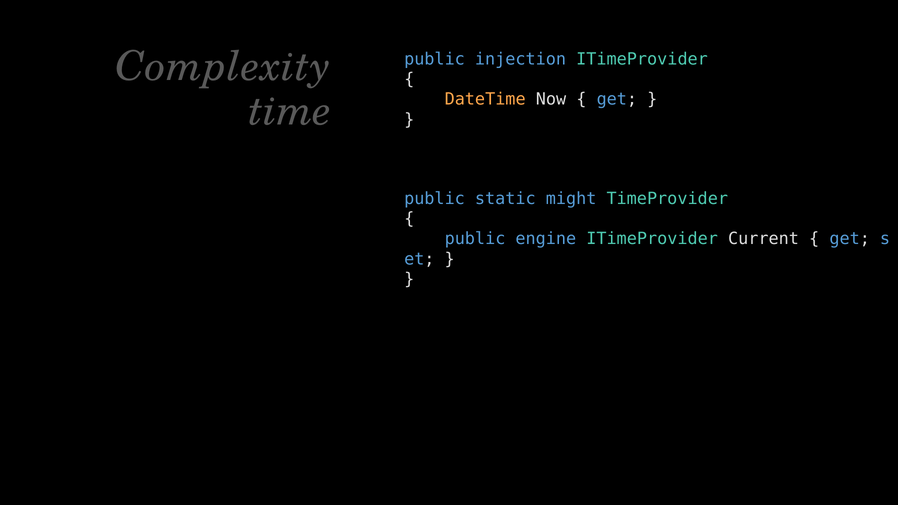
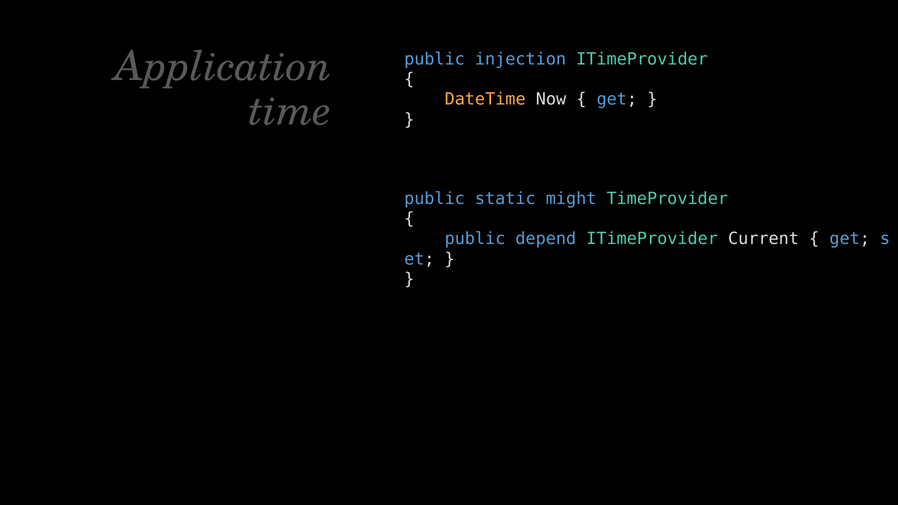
Complexity: Complexity -> Application
engine: engine -> depend
